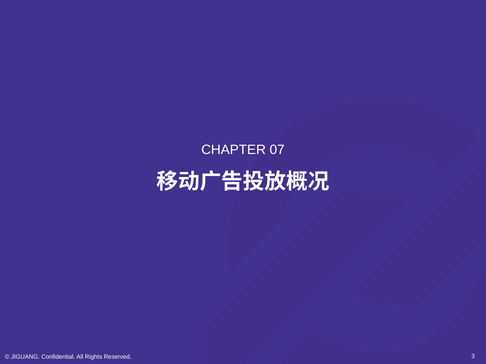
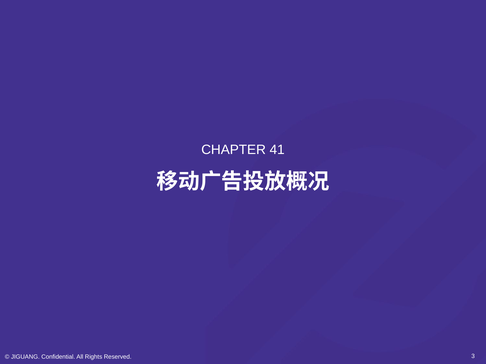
07: 07 -> 41
